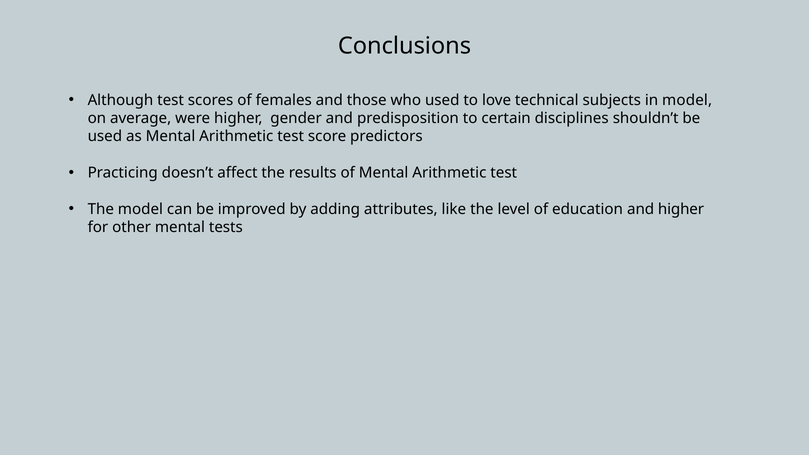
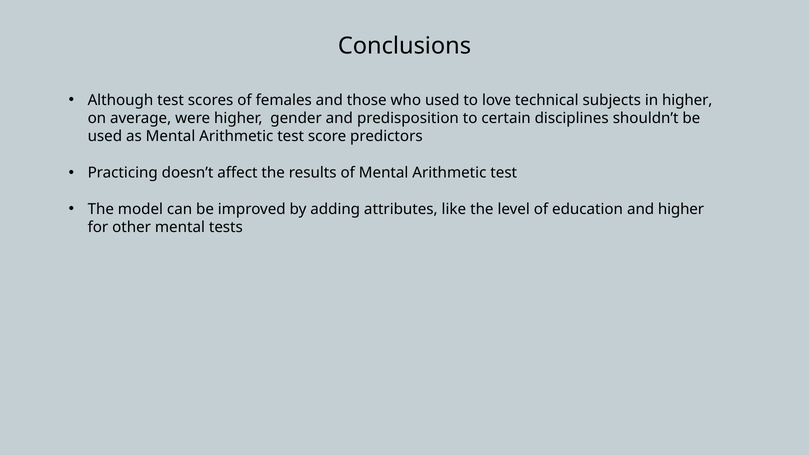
in model: model -> higher
